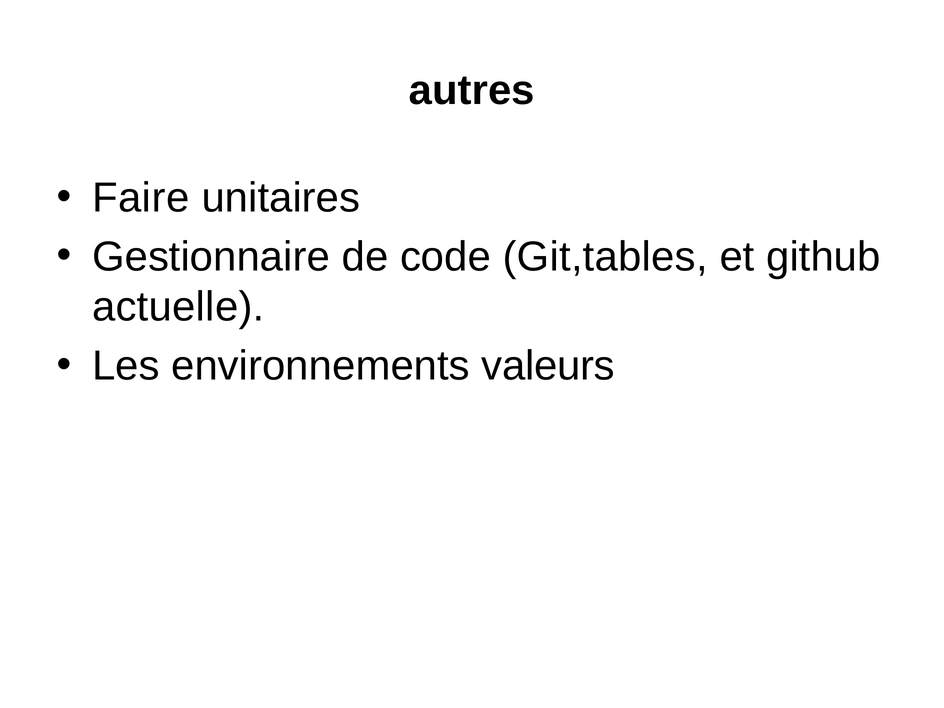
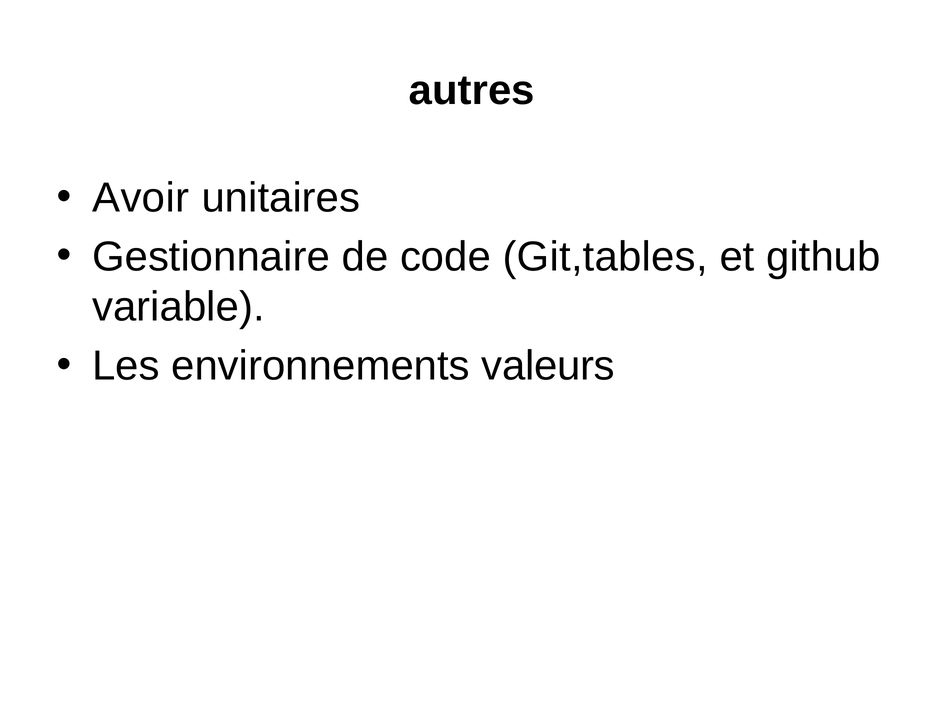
Faire: Faire -> Avoir
actuelle: actuelle -> variable
